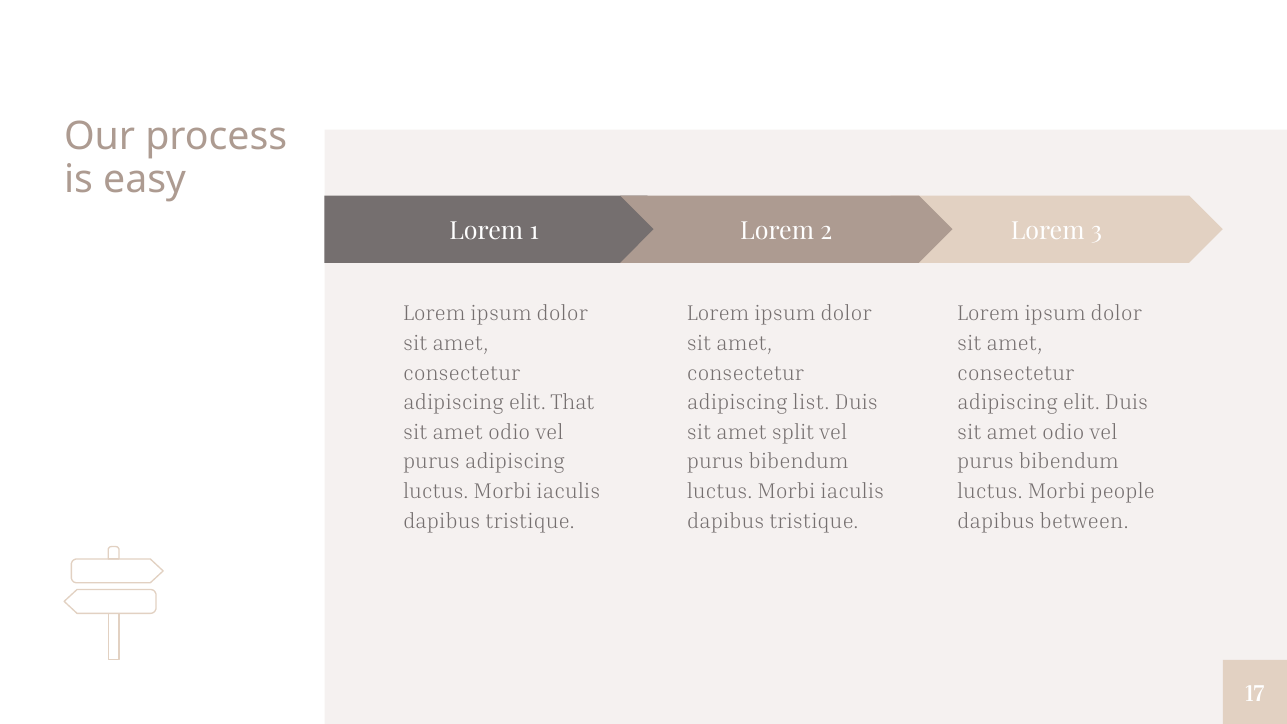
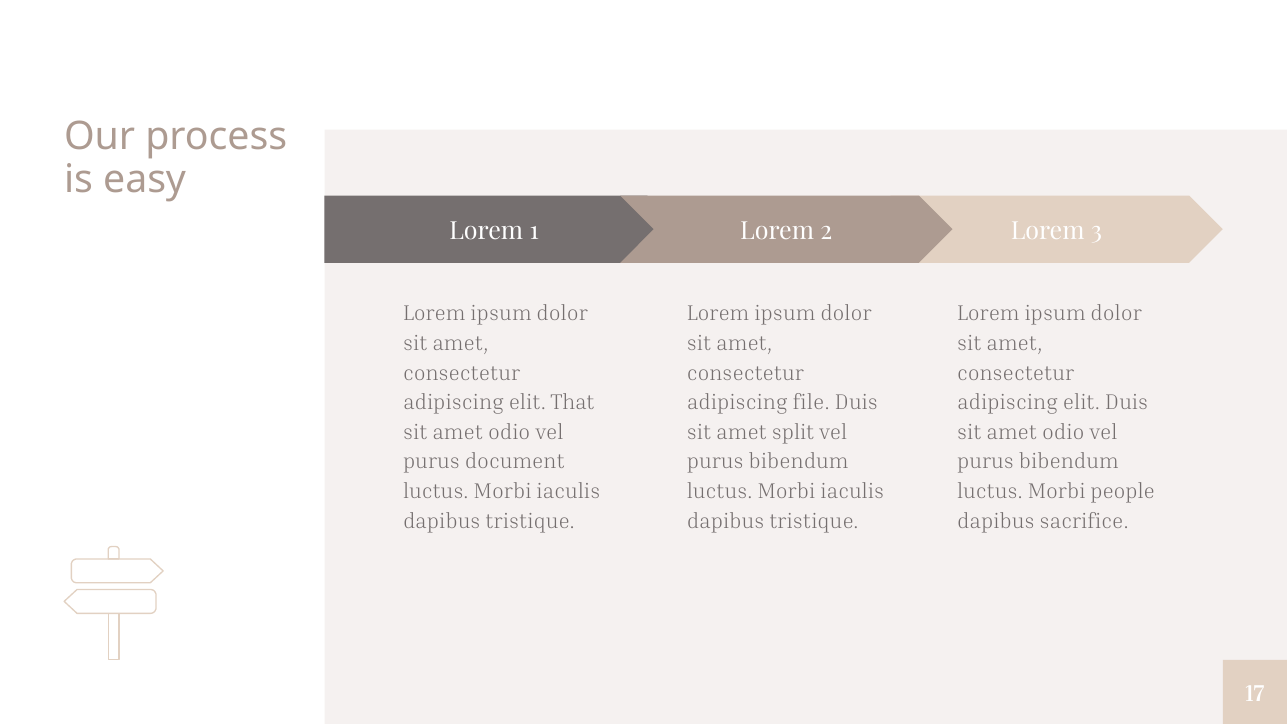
list: list -> file
purus adipiscing: adipiscing -> document
between: between -> sacrifice
